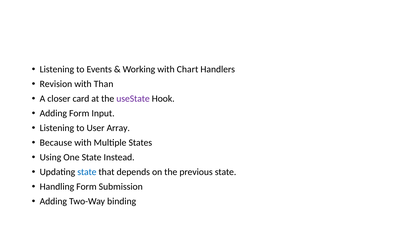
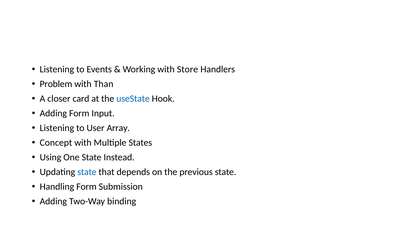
Chart: Chart -> Store
Revision: Revision -> Problem
useState colour: purple -> blue
Because: Because -> Concept
